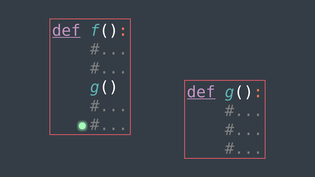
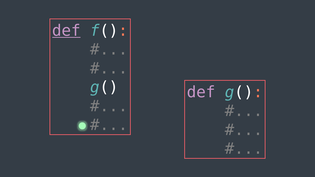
def at (201, 92) underline: present -> none
